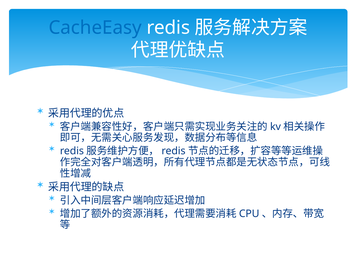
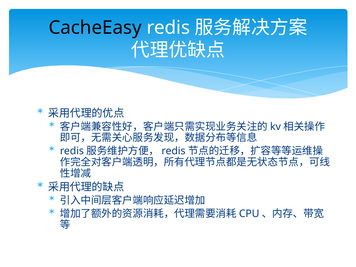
CacheEasy colour: blue -> black
